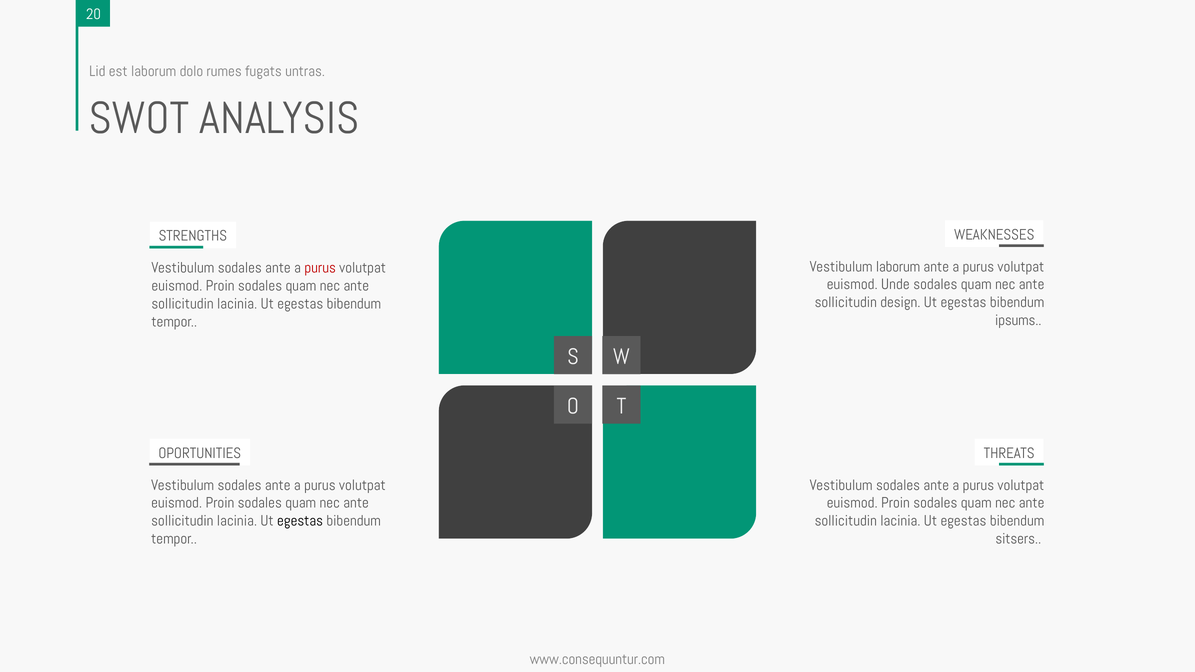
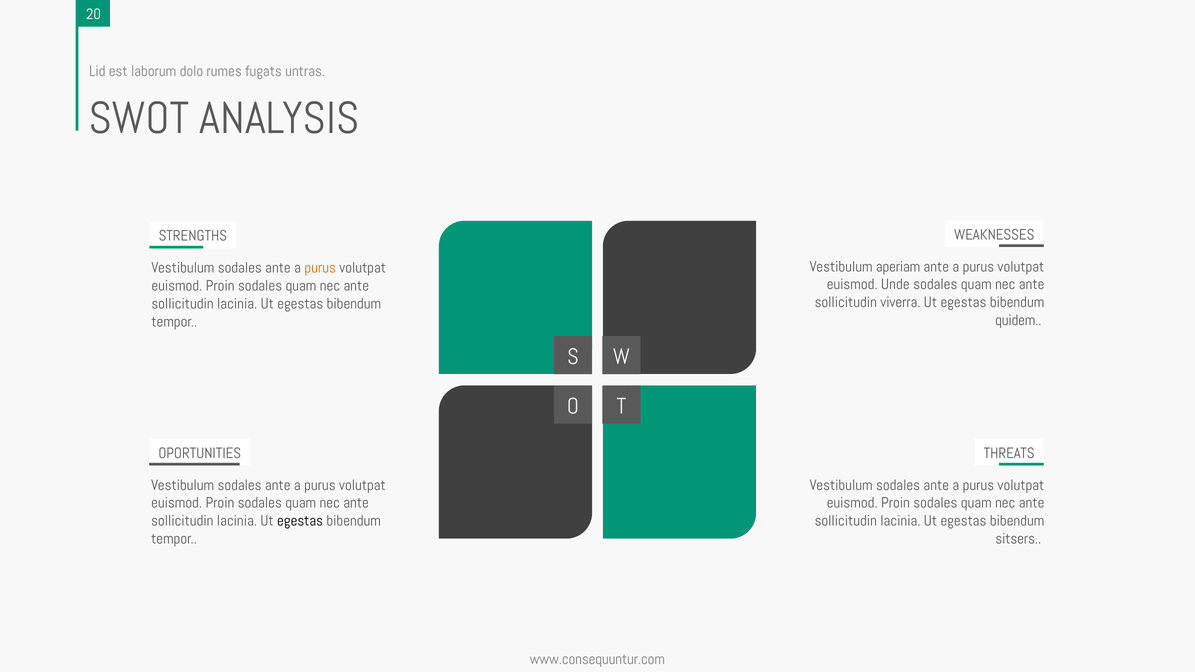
Vestibulum laborum: laborum -> aperiam
purus at (320, 268) colour: red -> orange
design: design -> viverra
ipsums: ipsums -> quidem
